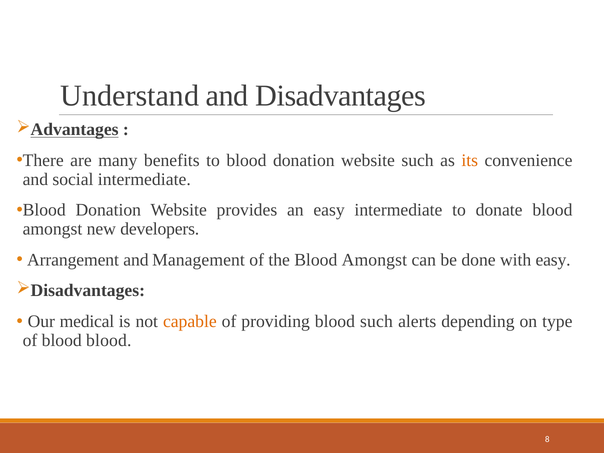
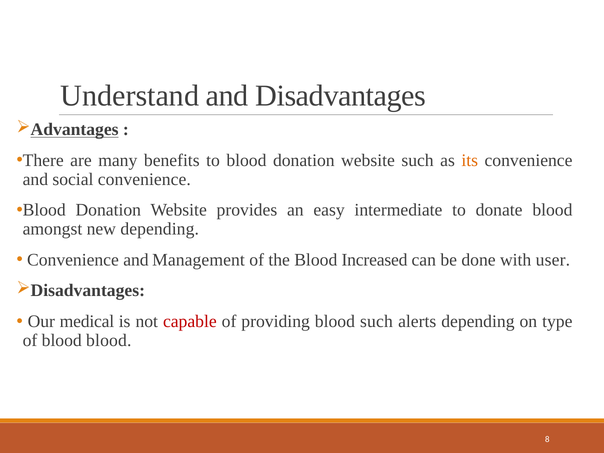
social intermediate: intermediate -> convenience
new developers: developers -> depending
Arrangement at (73, 260): Arrangement -> Convenience
the Blood Amongst: Amongst -> Increased
with easy: easy -> user
capable colour: orange -> red
